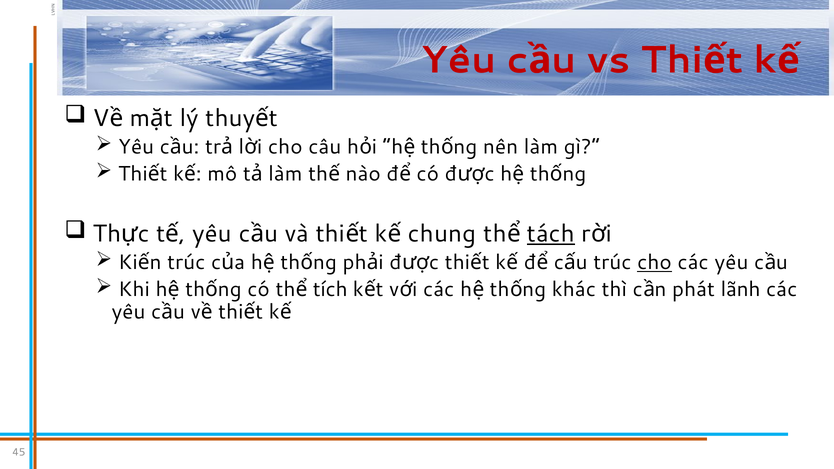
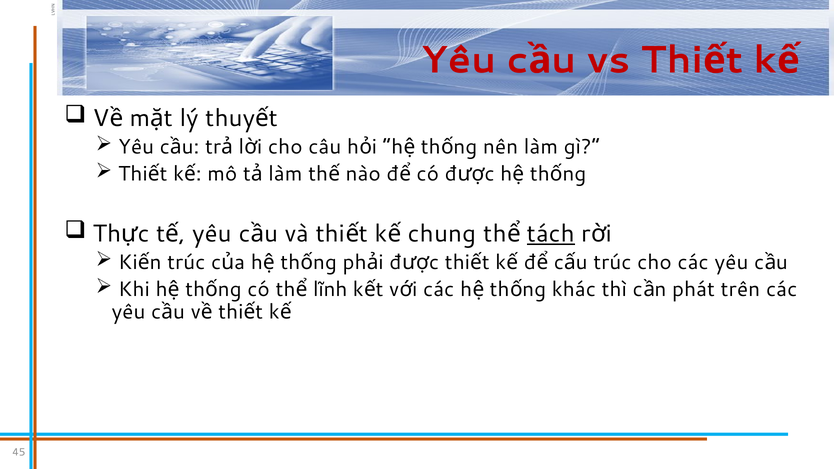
cho at (654, 263) underline: present -> none
tích: tích -> lĩnh
lãnh: lãnh -> trên
